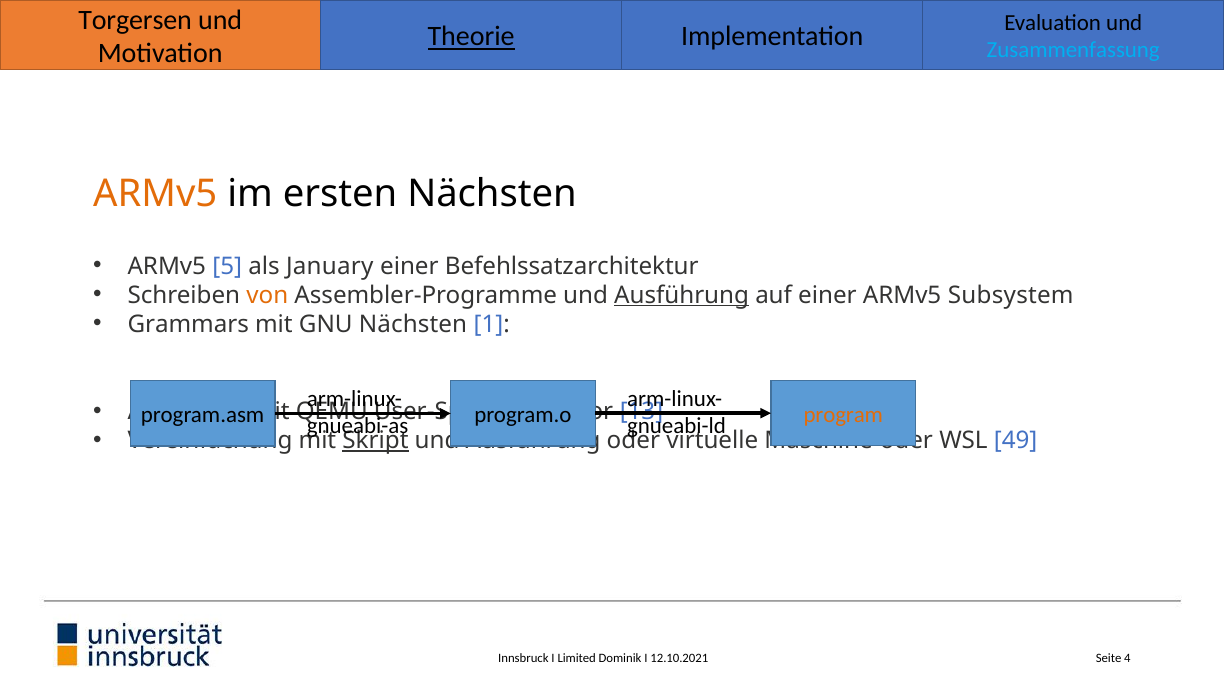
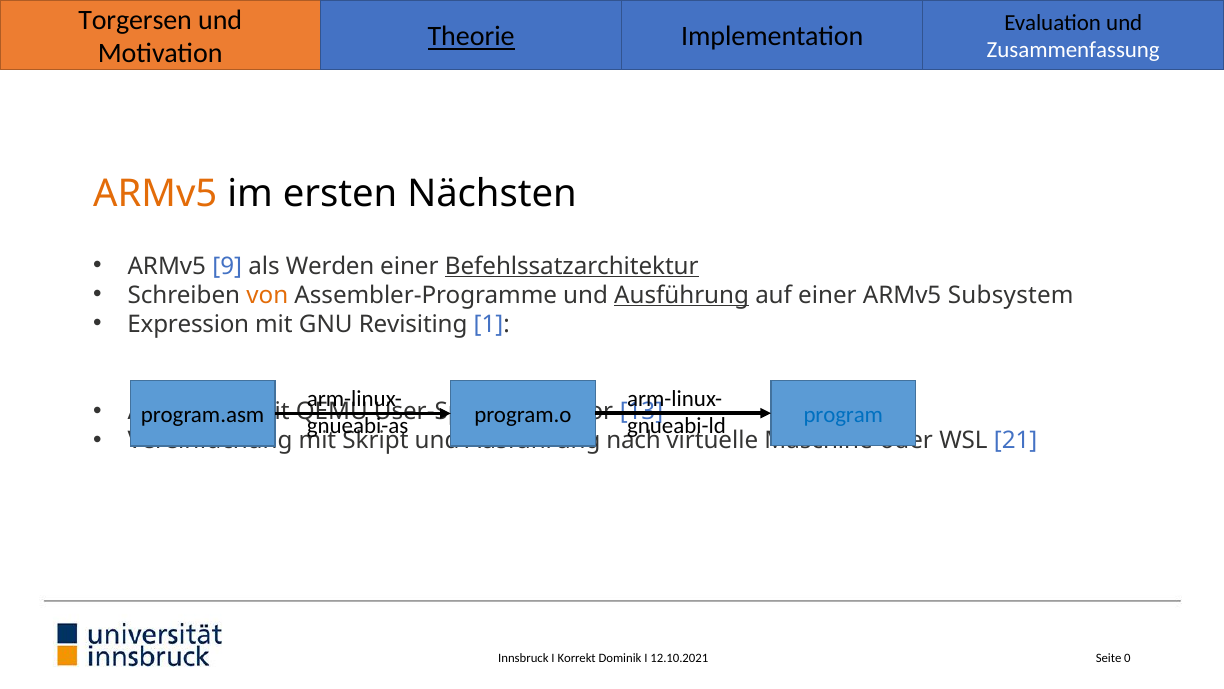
Zusammenfassung colour: light blue -> white
5: 5 -> 9
January: January -> Werden
Befehlssatzarchitektur underline: none -> present
Grammars: Grammars -> Expression
GNU Nächsten: Nächsten -> Revisiting
program colour: orange -> blue
Skript underline: present -> none
oder at (633, 440): oder -> nach
49: 49 -> 21
Limited: Limited -> Korrekt
4: 4 -> 0
